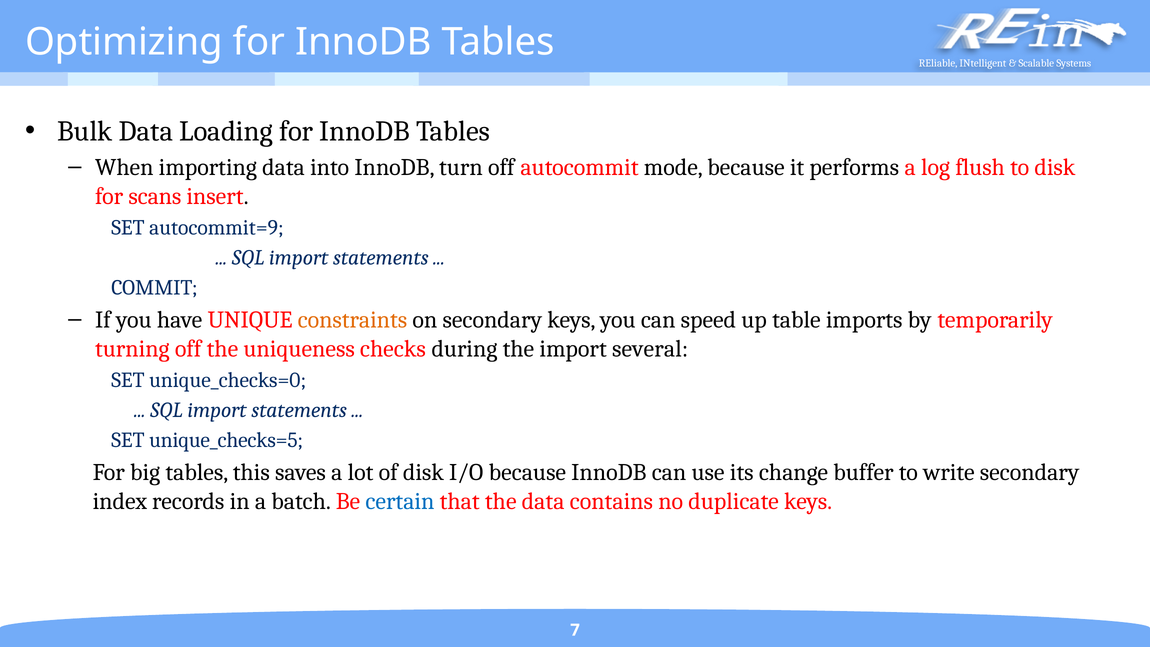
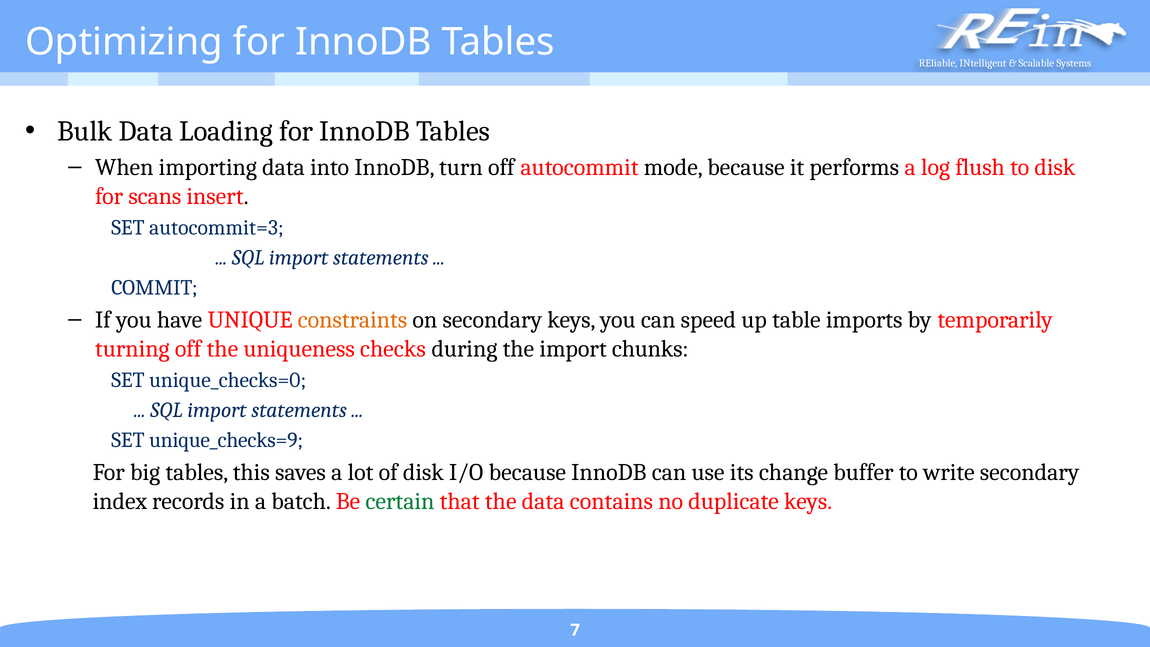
autocommit=9: autocommit=9 -> autocommit=3
several: several -> chunks
unique_checks=5: unique_checks=5 -> unique_checks=9
certain colour: blue -> green
